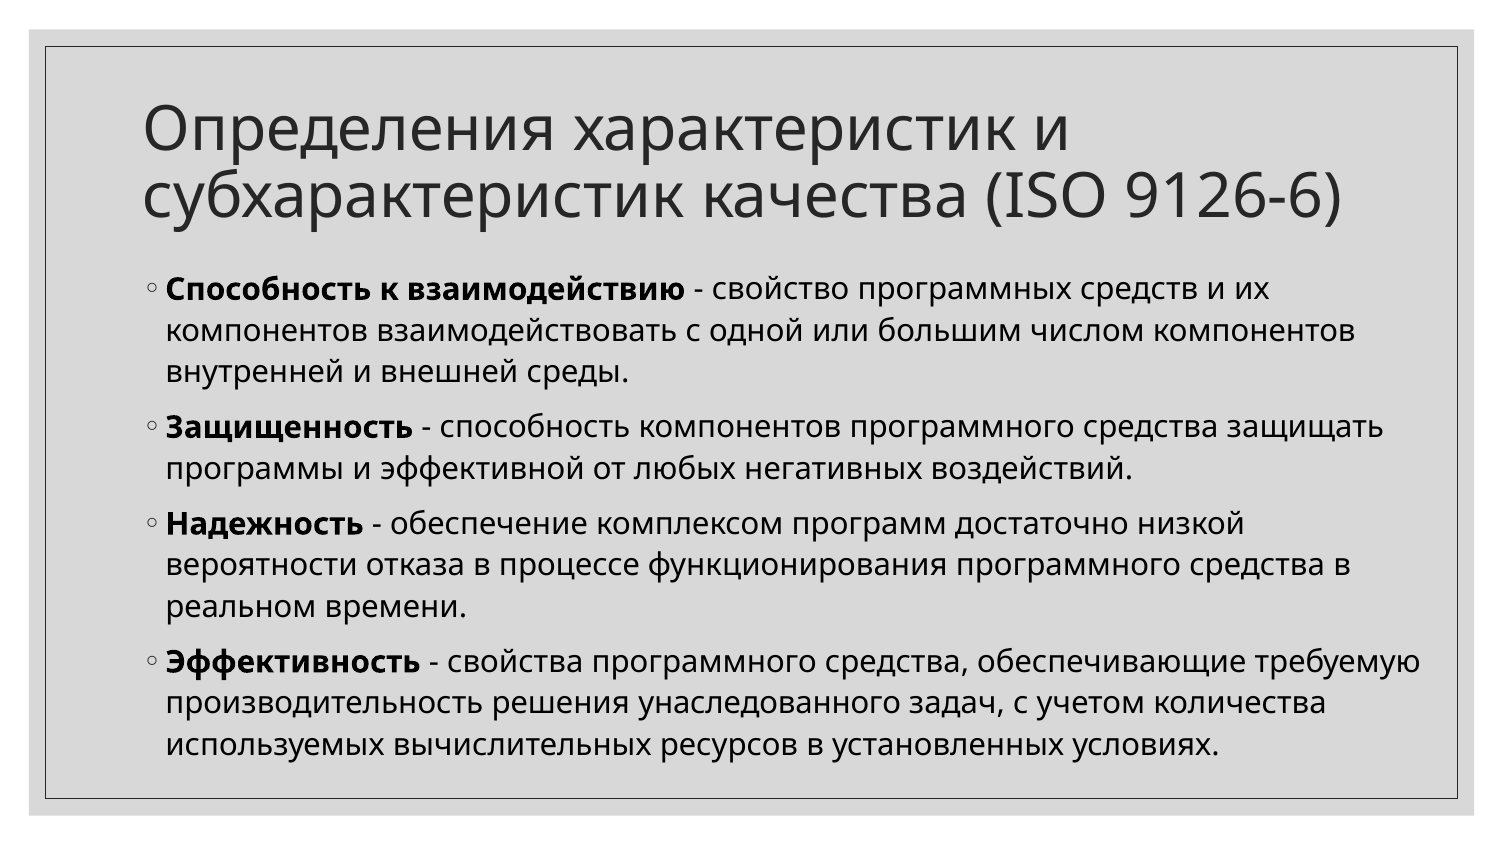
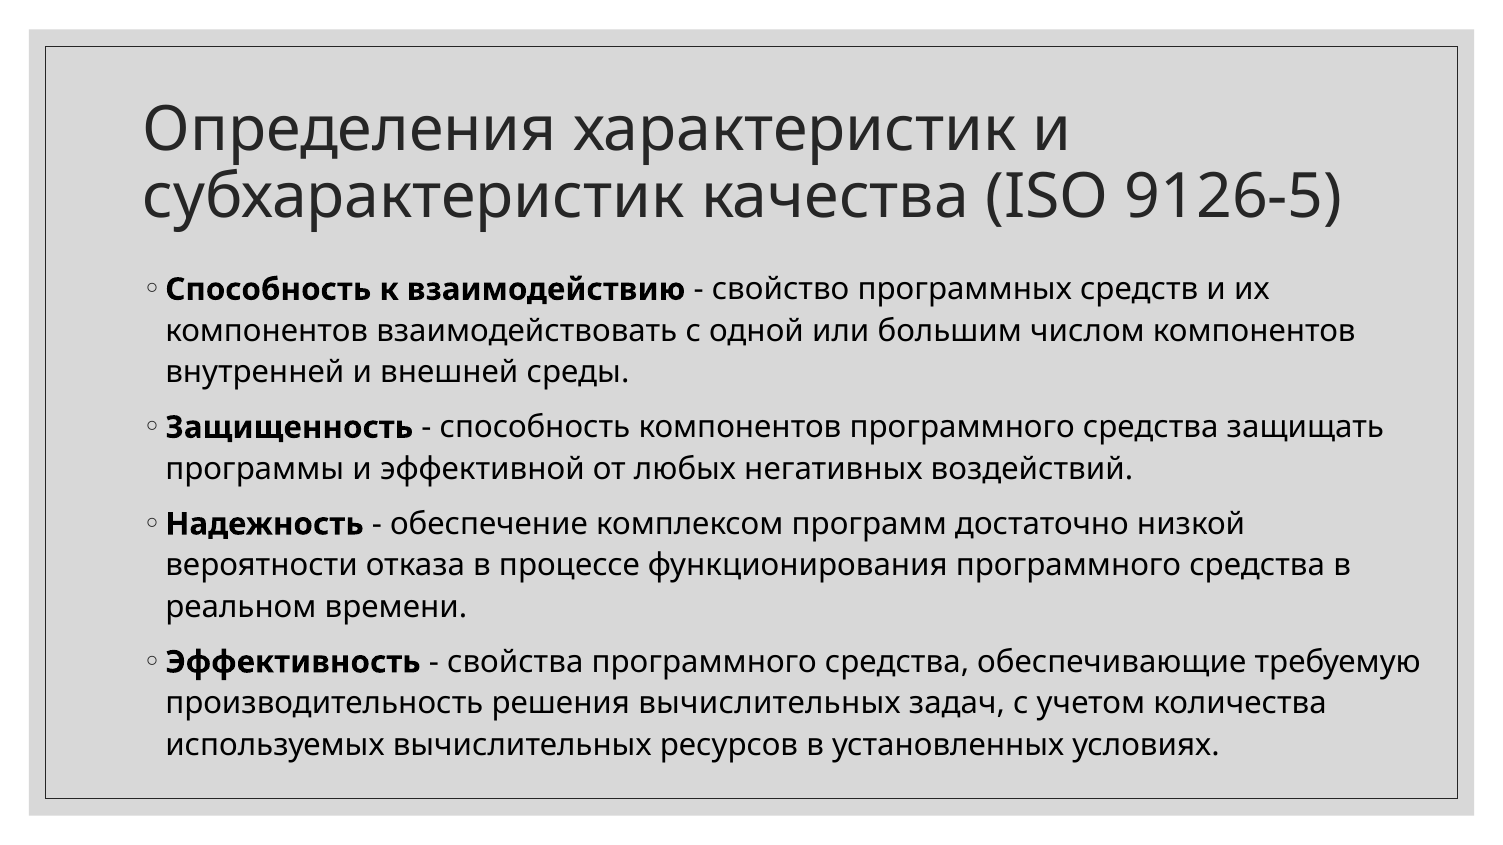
9126-6: 9126-6 -> 9126-5
решения унаследованного: унаследованного -> вычислительных
